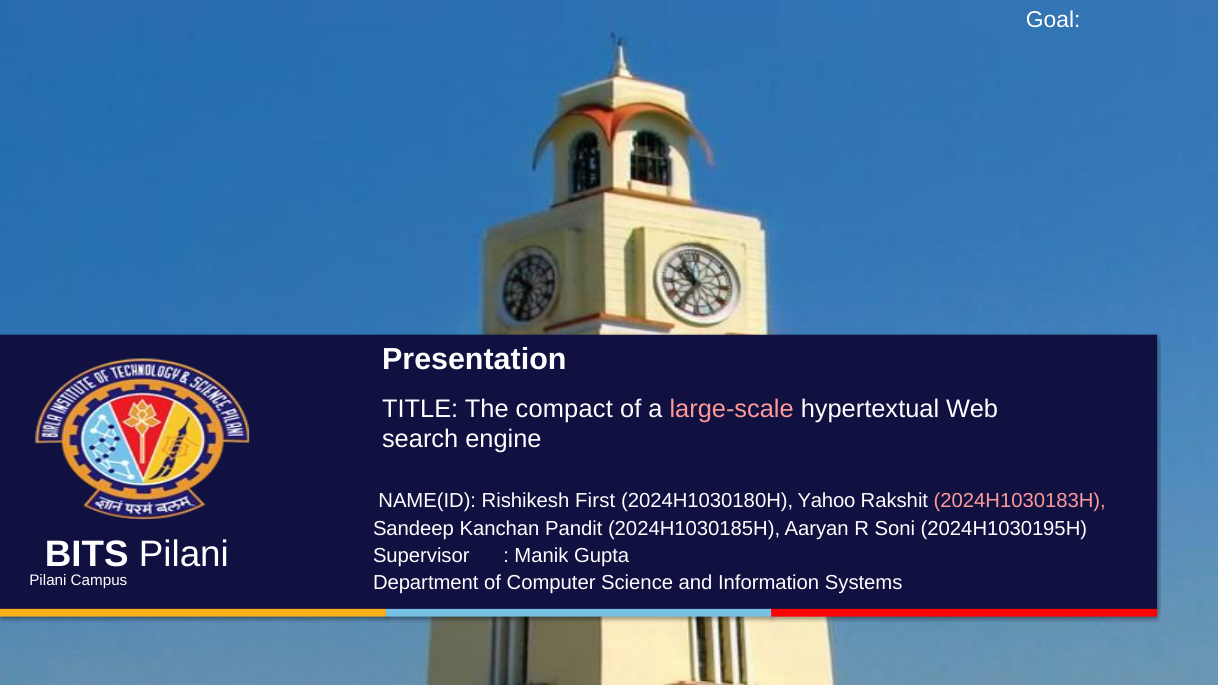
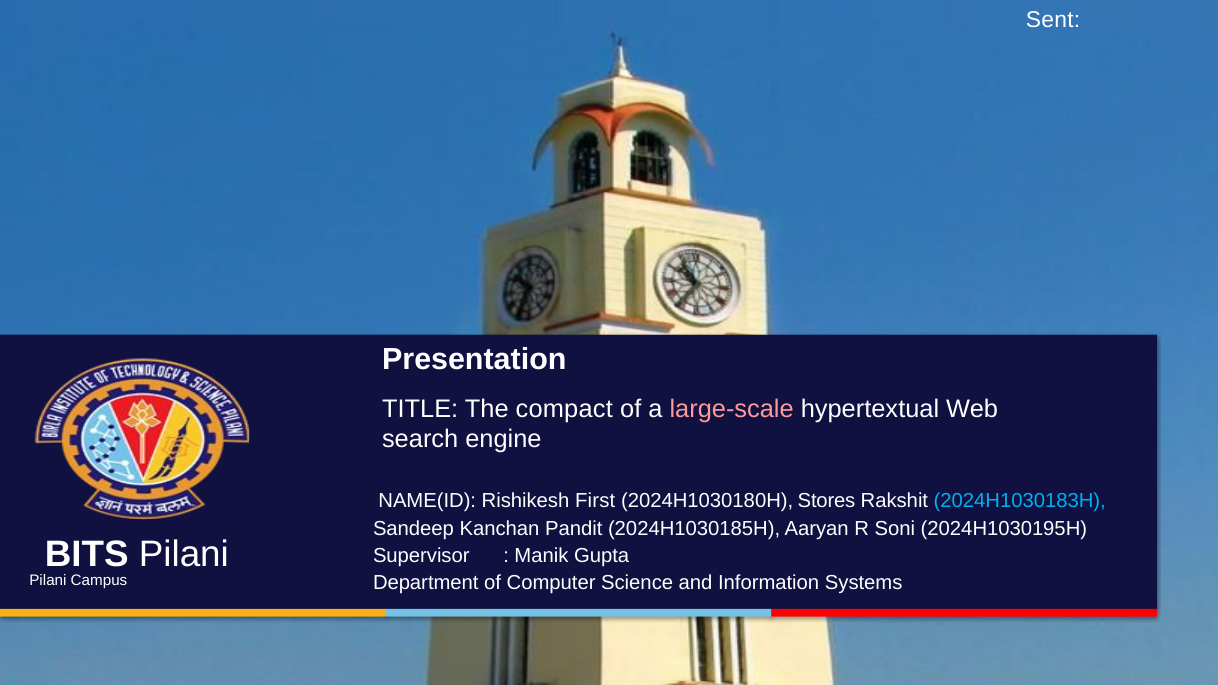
Goal: Goal -> Sent
Yahoo: Yahoo -> Stores
2024H1030183H colour: pink -> light blue
